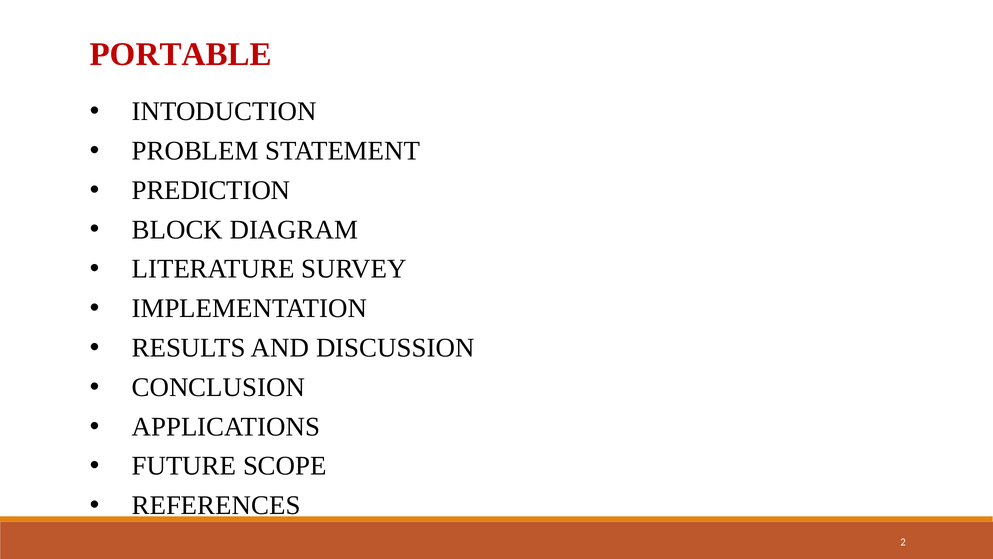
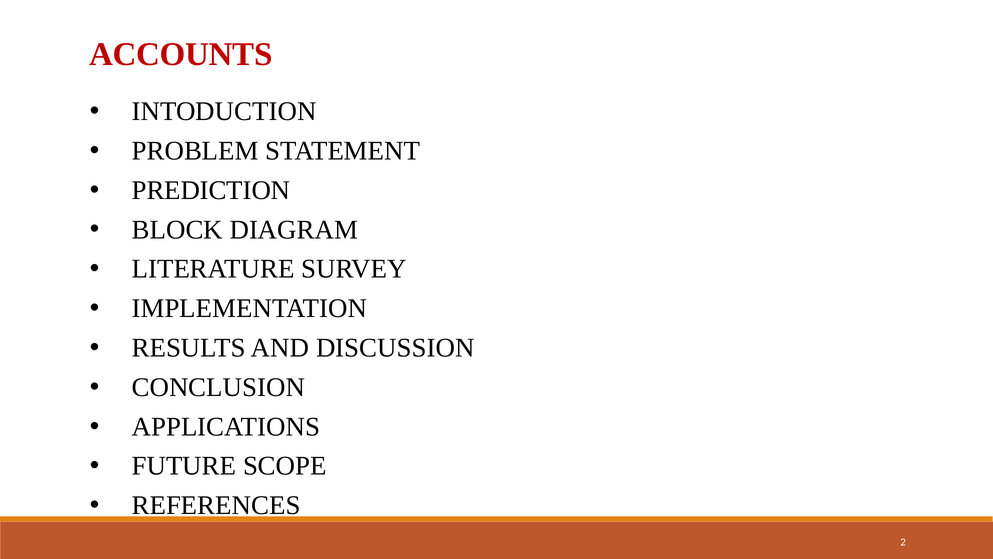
PORTABLE: PORTABLE -> ACCOUNTS
